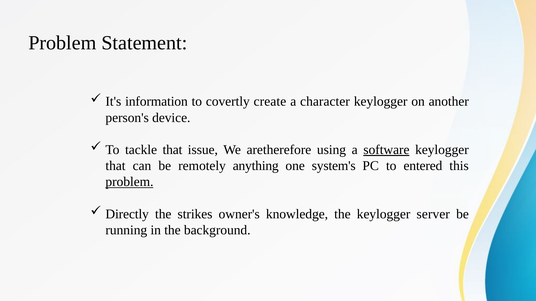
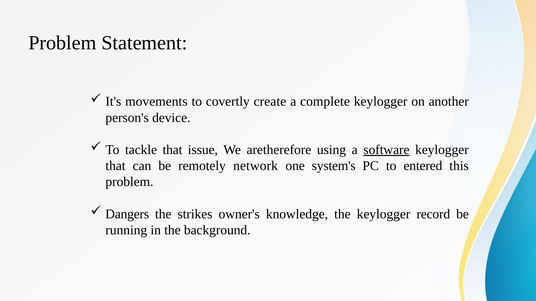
information: information -> movements
character: character -> complete
anything: anything -> network
problem at (129, 182) underline: present -> none
Directly: Directly -> Dangers
server: server -> record
